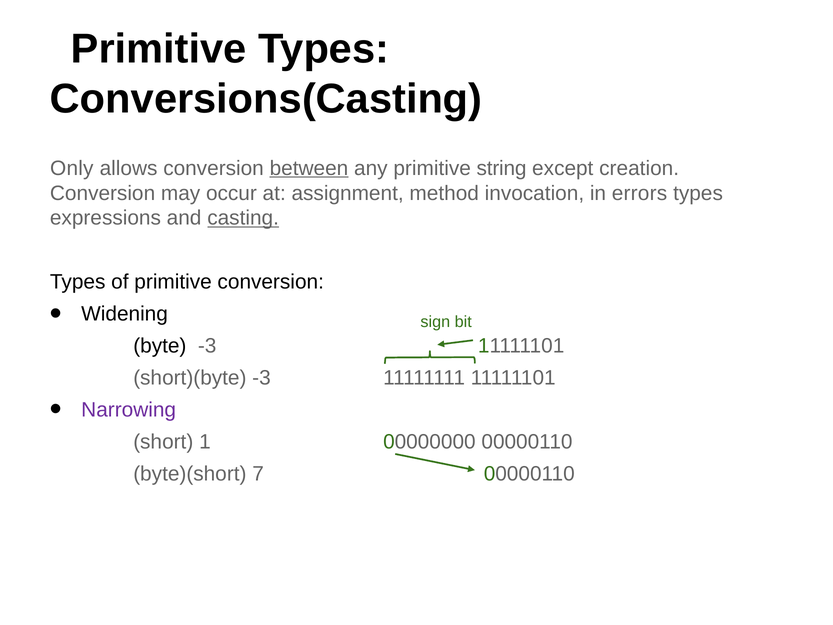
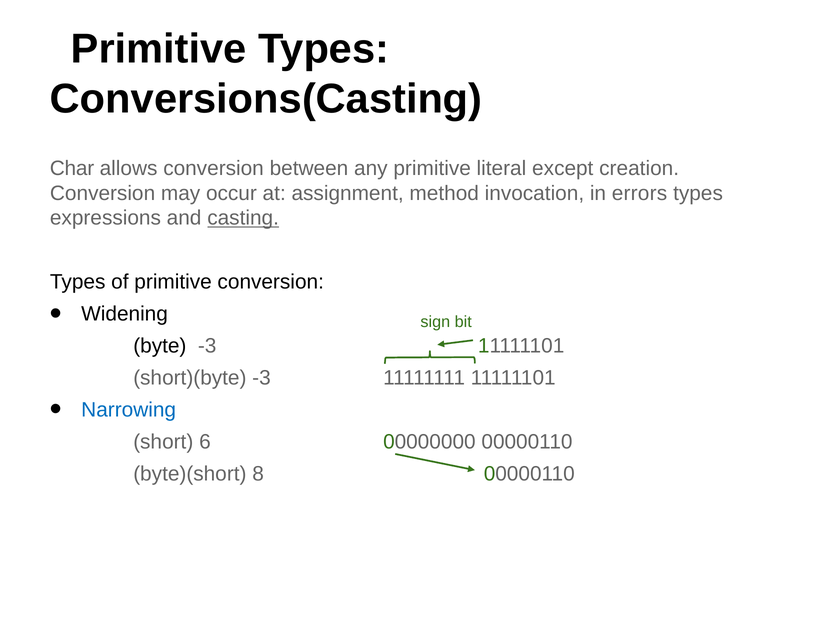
Only: Only -> Char
between underline: present -> none
string: string -> literal
Narrowing colour: purple -> blue
1: 1 -> 6
7: 7 -> 8
